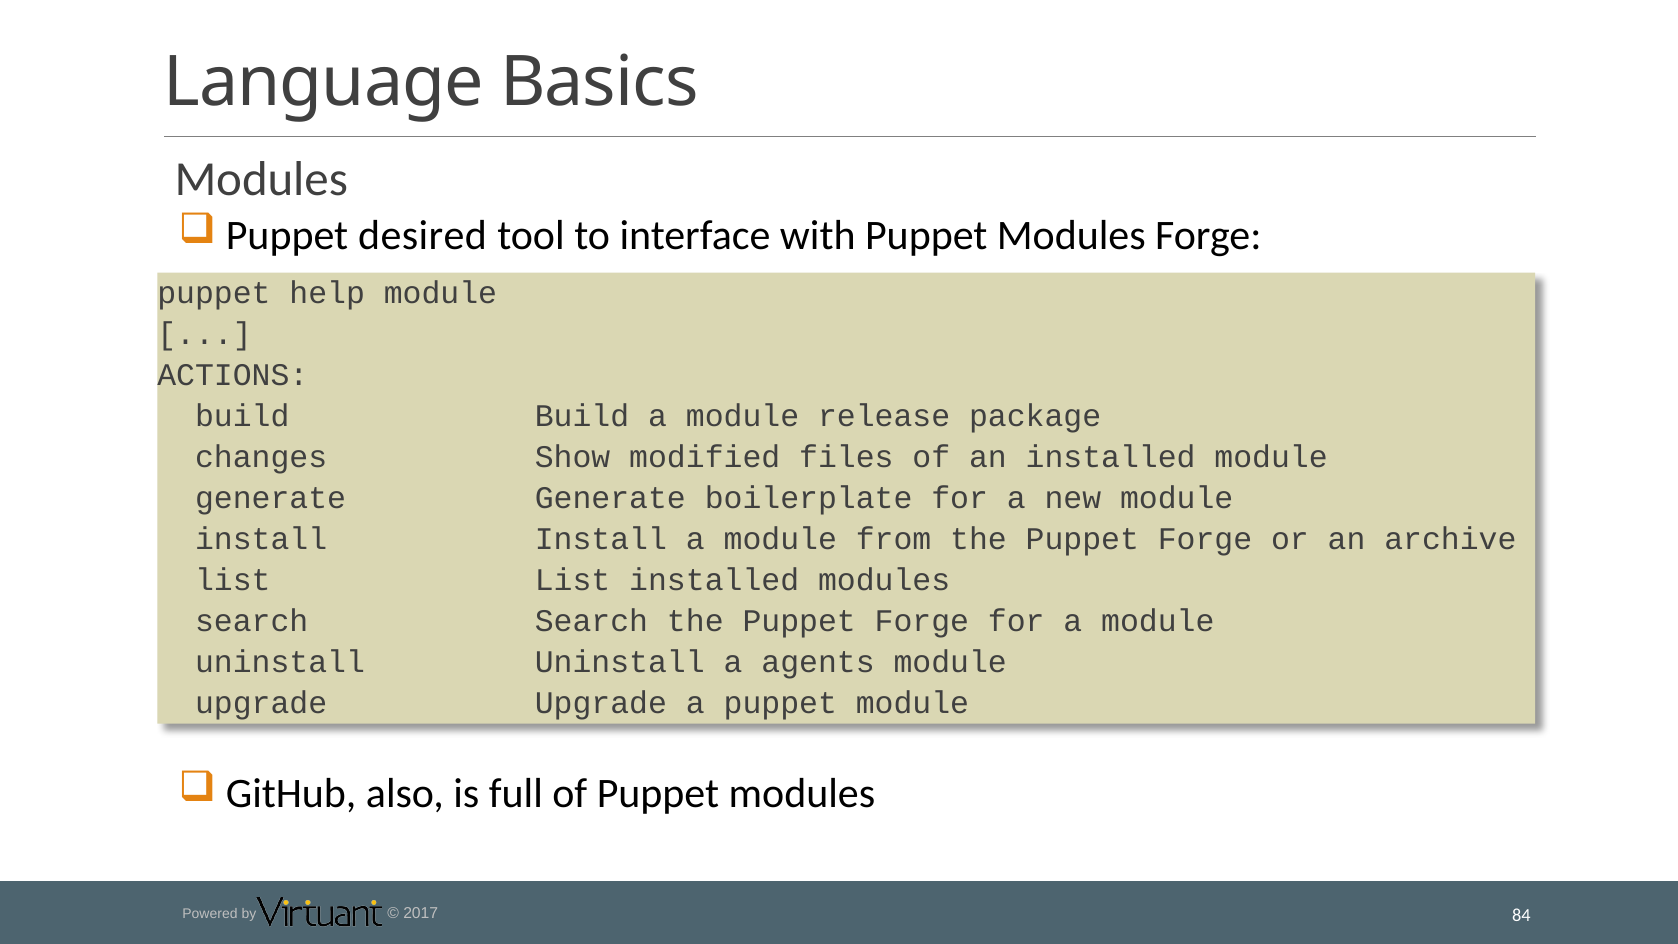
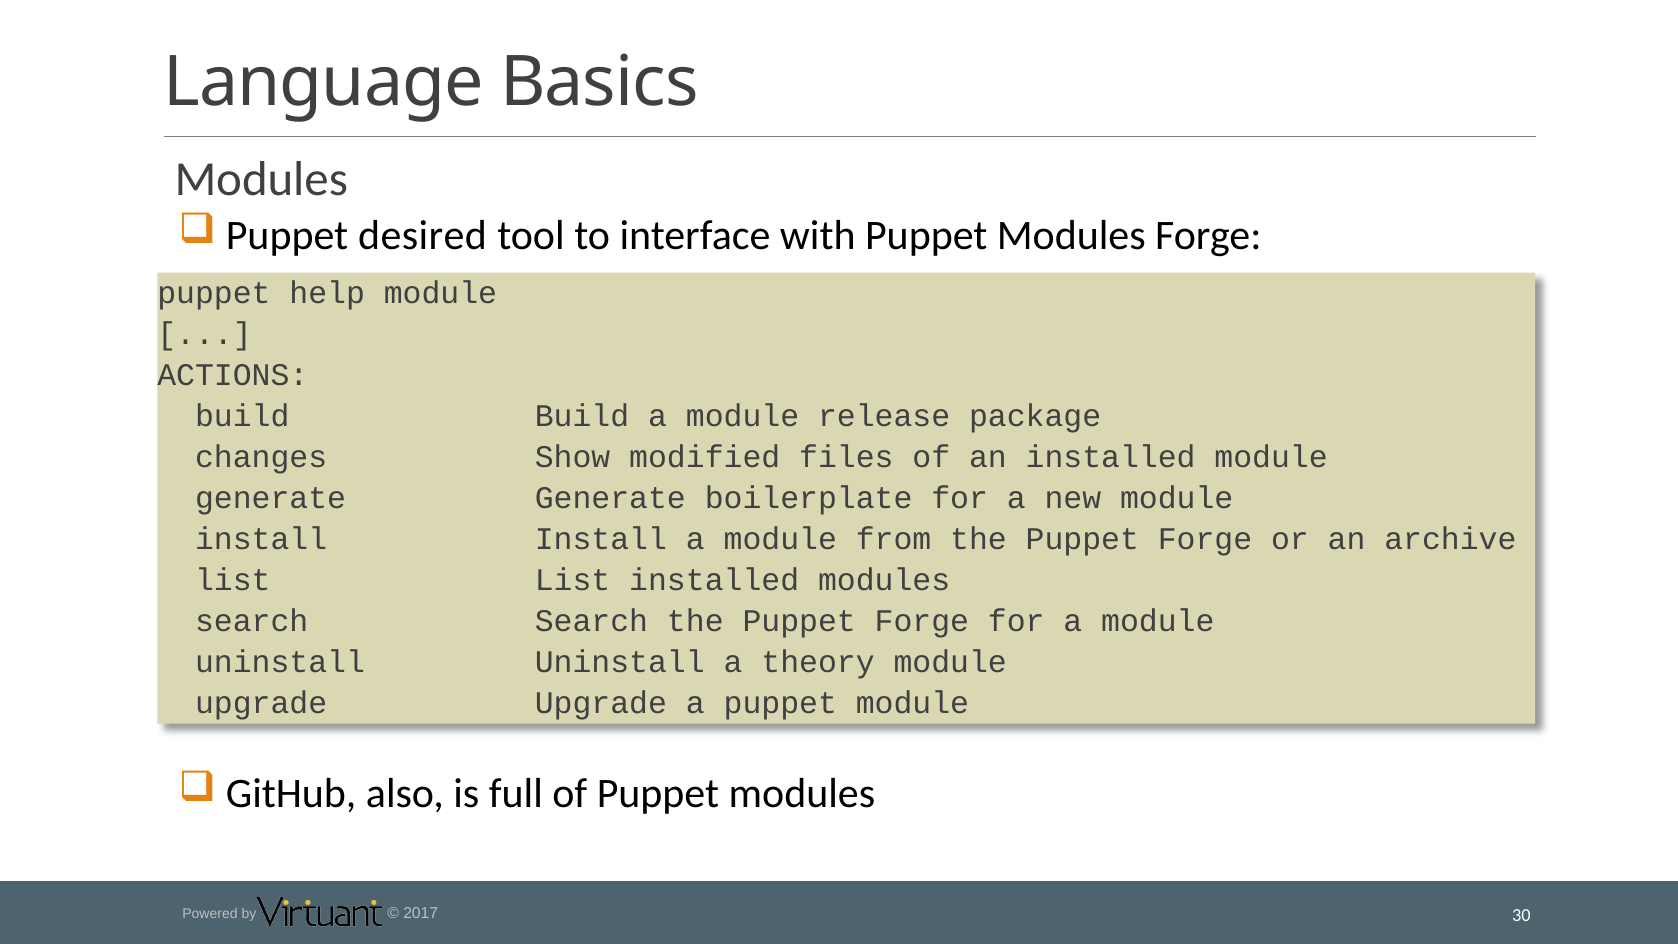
agents: agents -> theory
84: 84 -> 30
